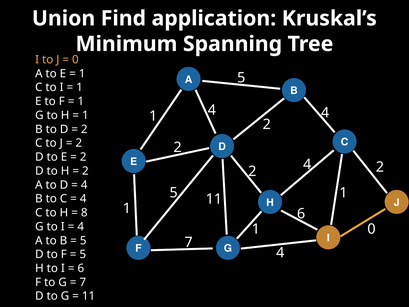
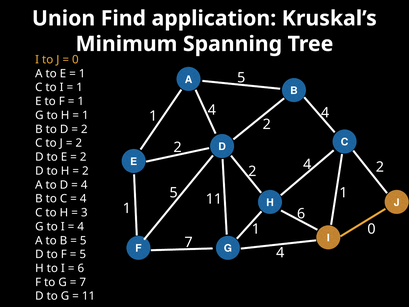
8: 8 -> 3
